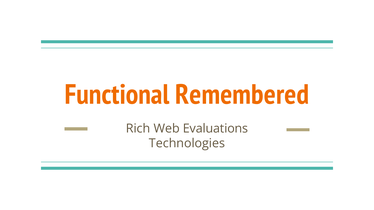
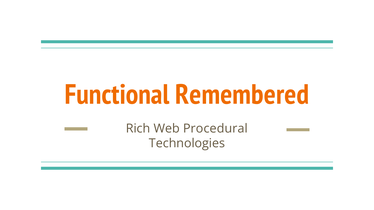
Evaluations: Evaluations -> Procedural
